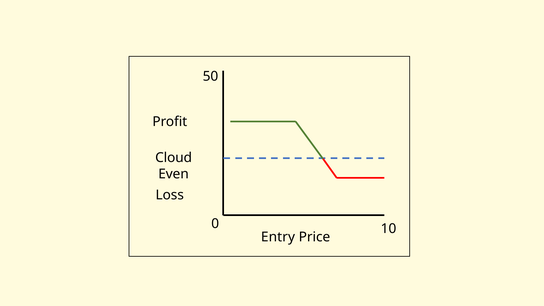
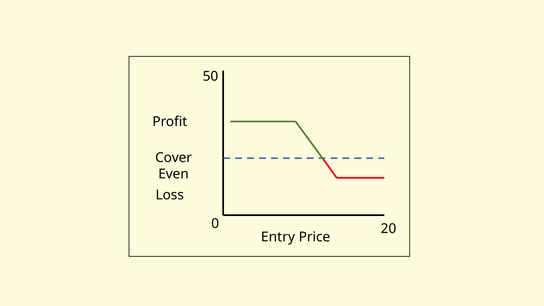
Cloud: Cloud -> Cover
10: 10 -> 20
